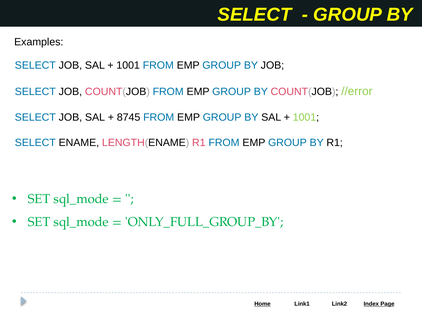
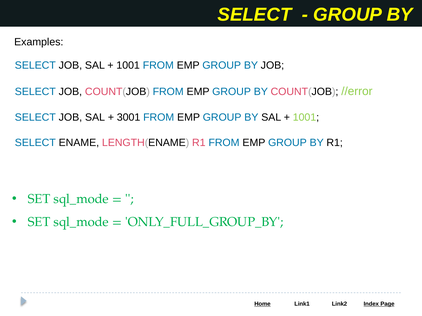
8745: 8745 -> 3001
